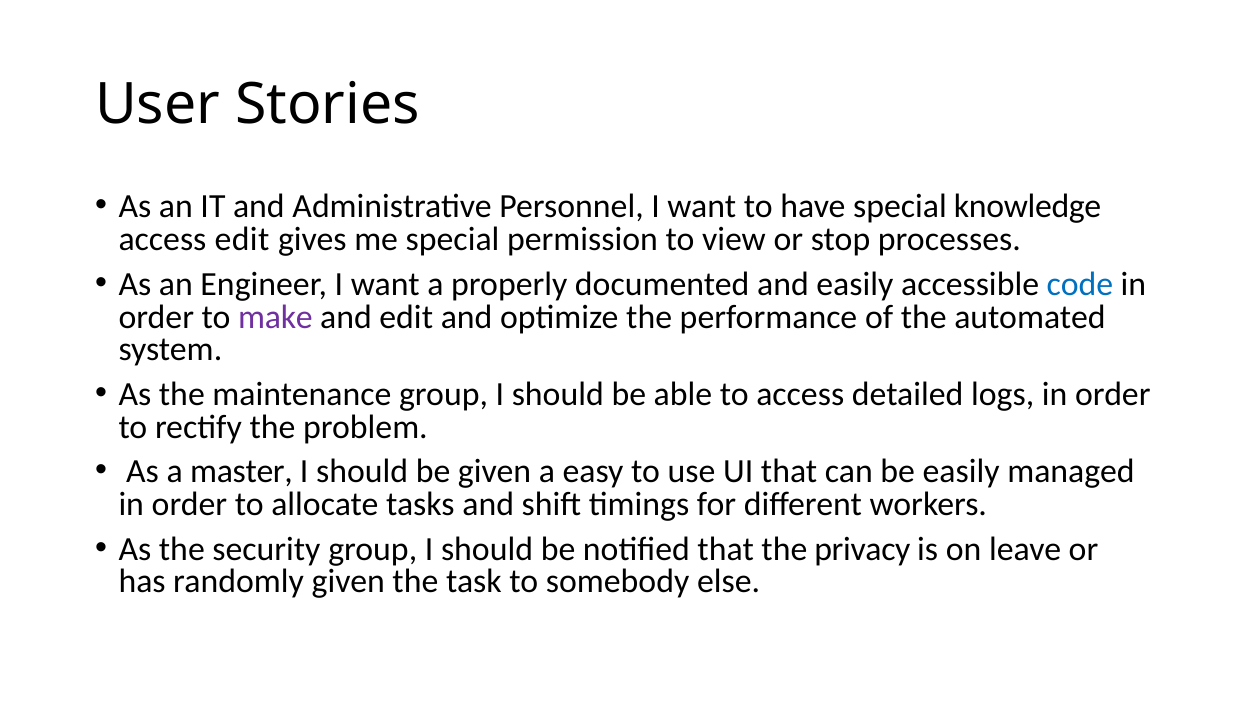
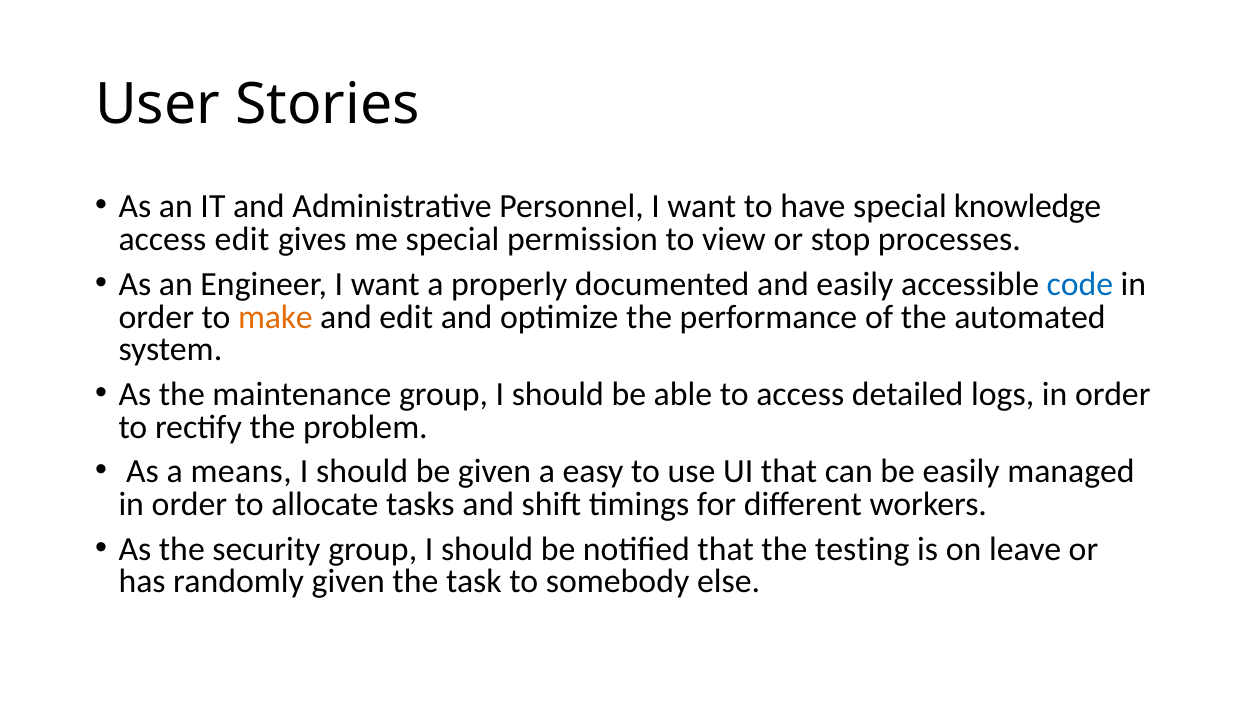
make colour: purple -> orange
master: master -> means
privacy: privacy -> testing
